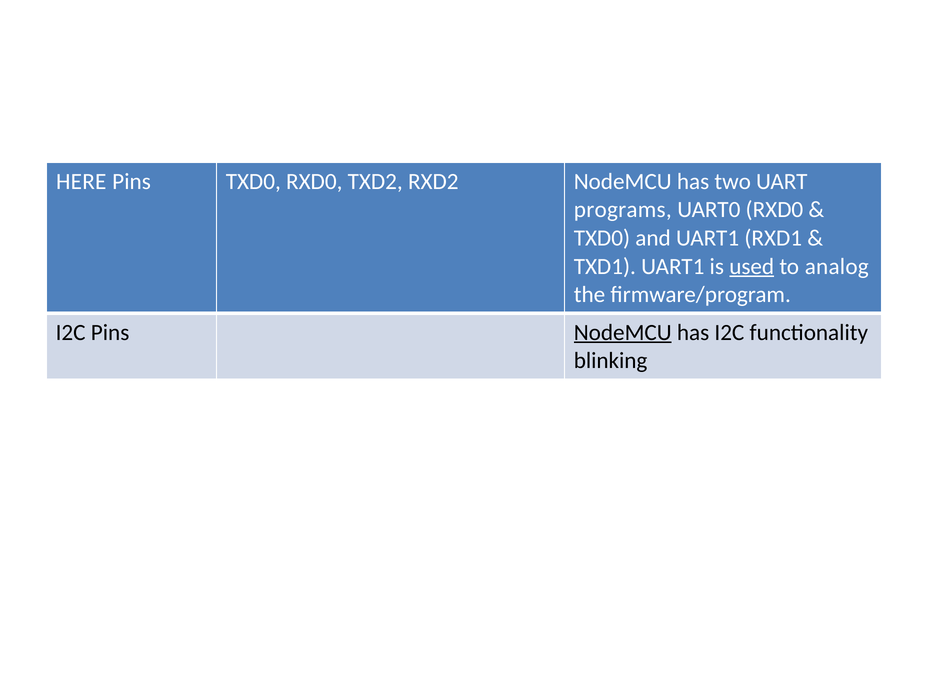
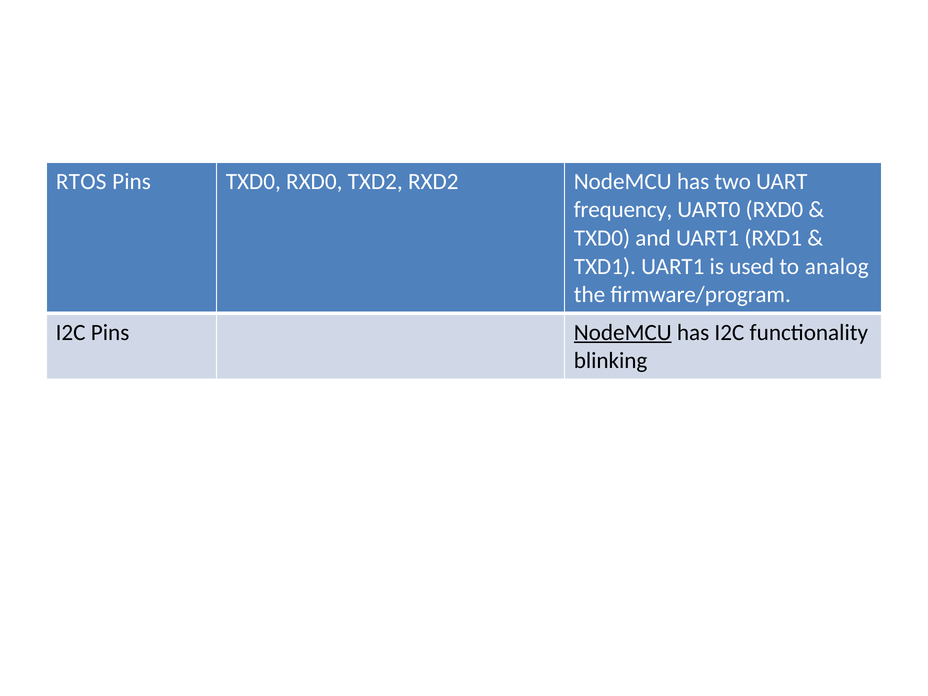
HERE: HERE -> RTOS
programs: programs -> frequency
used underline: present -> none
